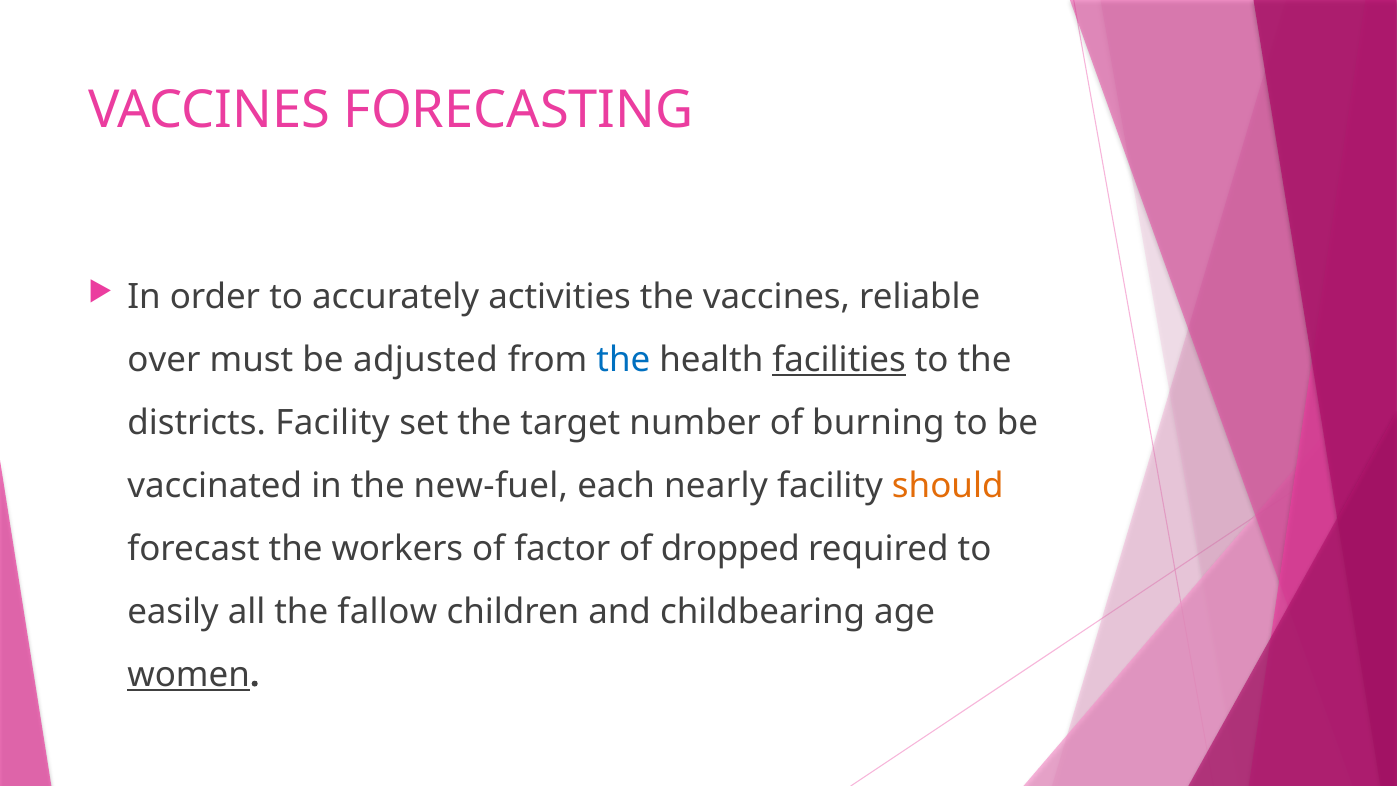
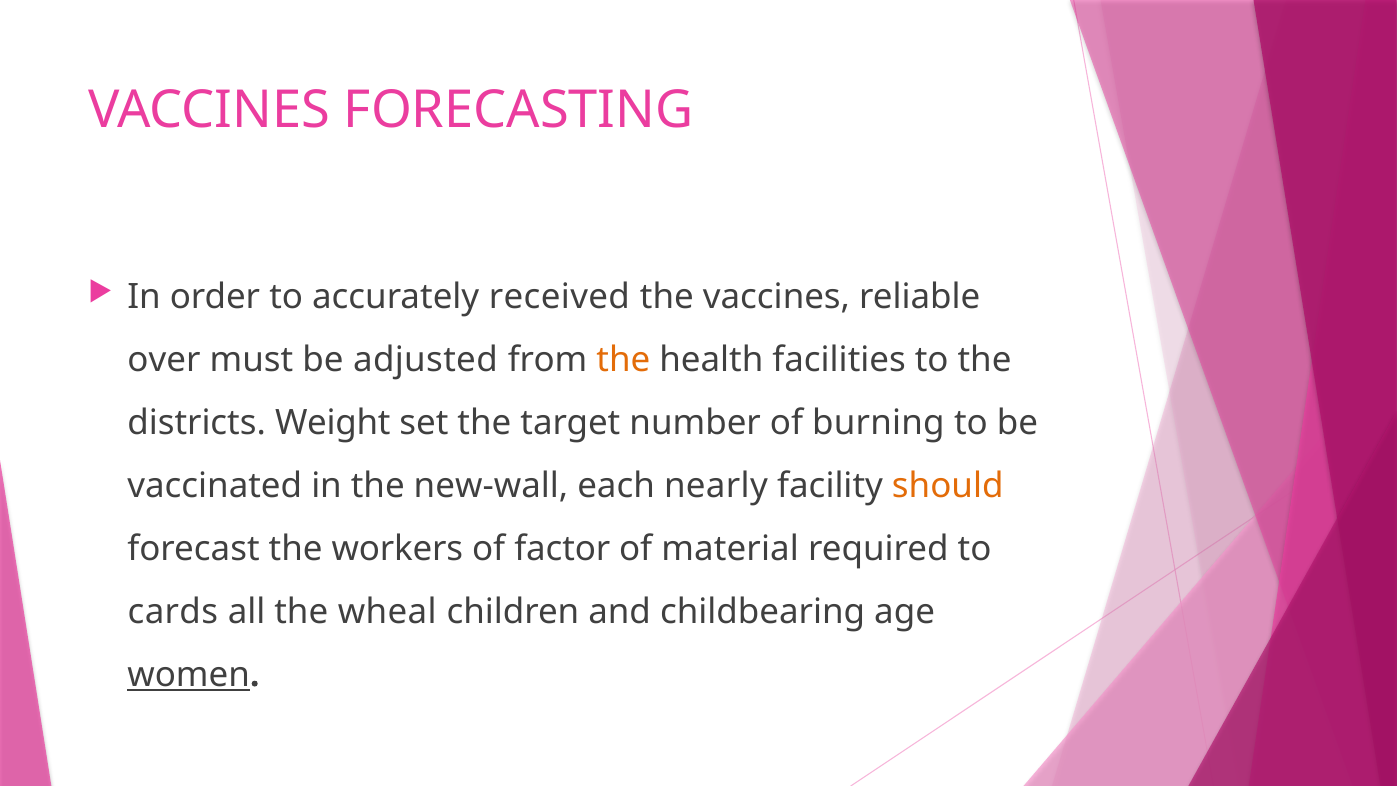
activities: activities -> received
the at (623, 360) colour: blue -> orange
facilities underline: present -> none
districts Facility: Facility -> Weight
new-fuel: new-fuel -> new-wall
dropped: dropped -> material
easily: easily -> cards
fallow: fallow -> wheal
